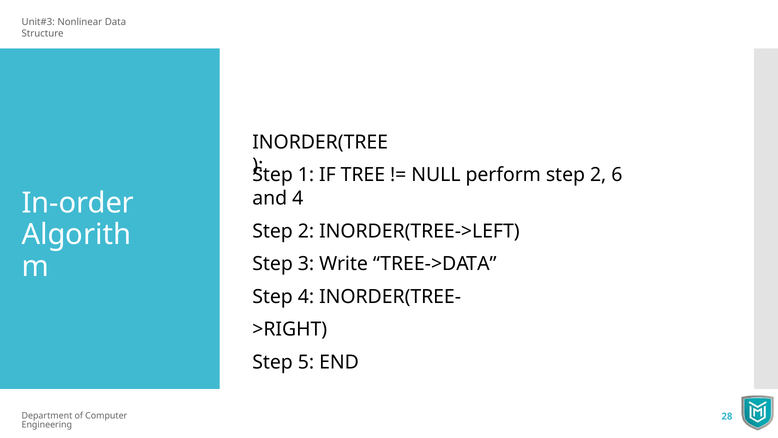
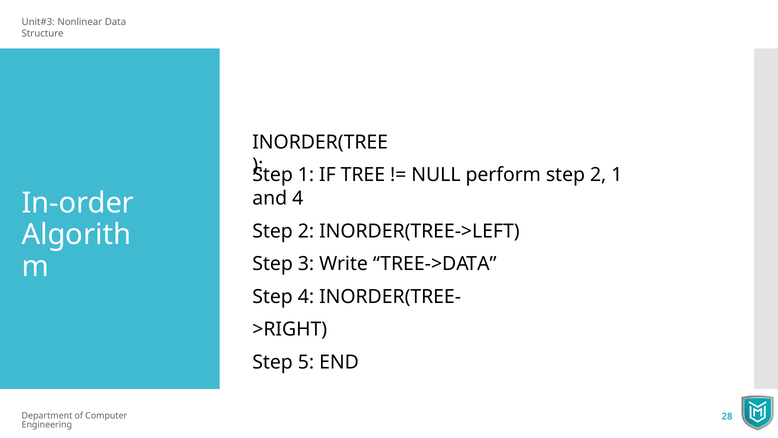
2 6: 6 -> 1
